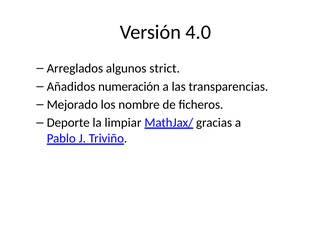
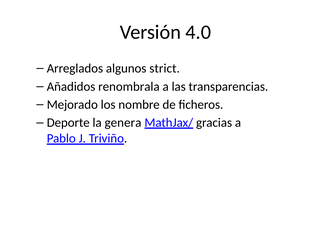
numeración: numeración -> renombrala
limpiar: limpiar -> genera
